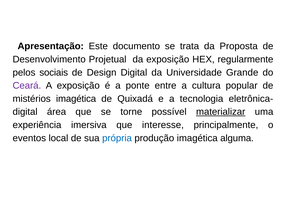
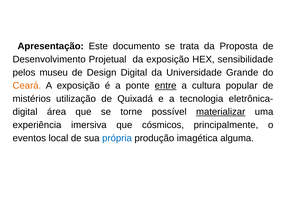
regularmente: regularmente -> sensibilidade
sociais: sociais -> museu
Ceará colour: purple -> orange
entre underline: none -> present
mistérios imagética: imagética -> utilização
interesse: interesse -> cósmicos
